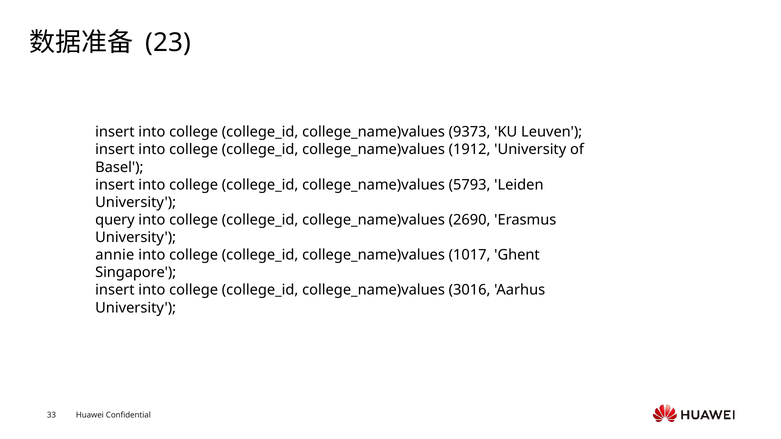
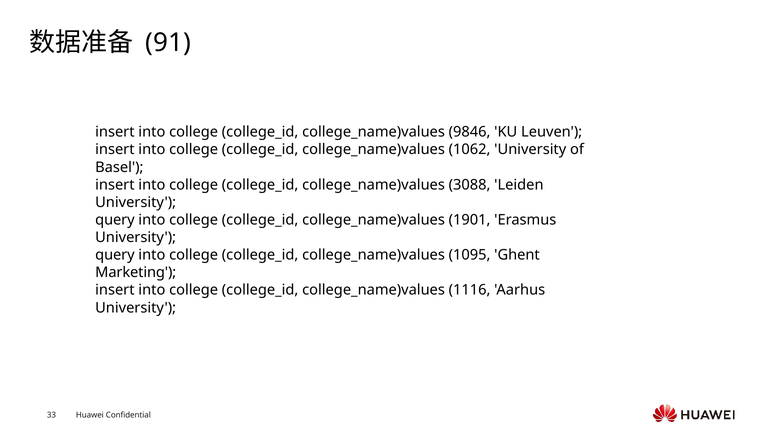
23: 23 -> 91
9373: 9373 -> 9846
1912: 1912 -> 1062
5793: 5793 -> 3088
2690: 2690 -> 1901
annie at (115, 255): annie -> query
1017: 1017 -> 1095
Singapore: Singapore -> Marketing
3016: 3016 -> 1116
